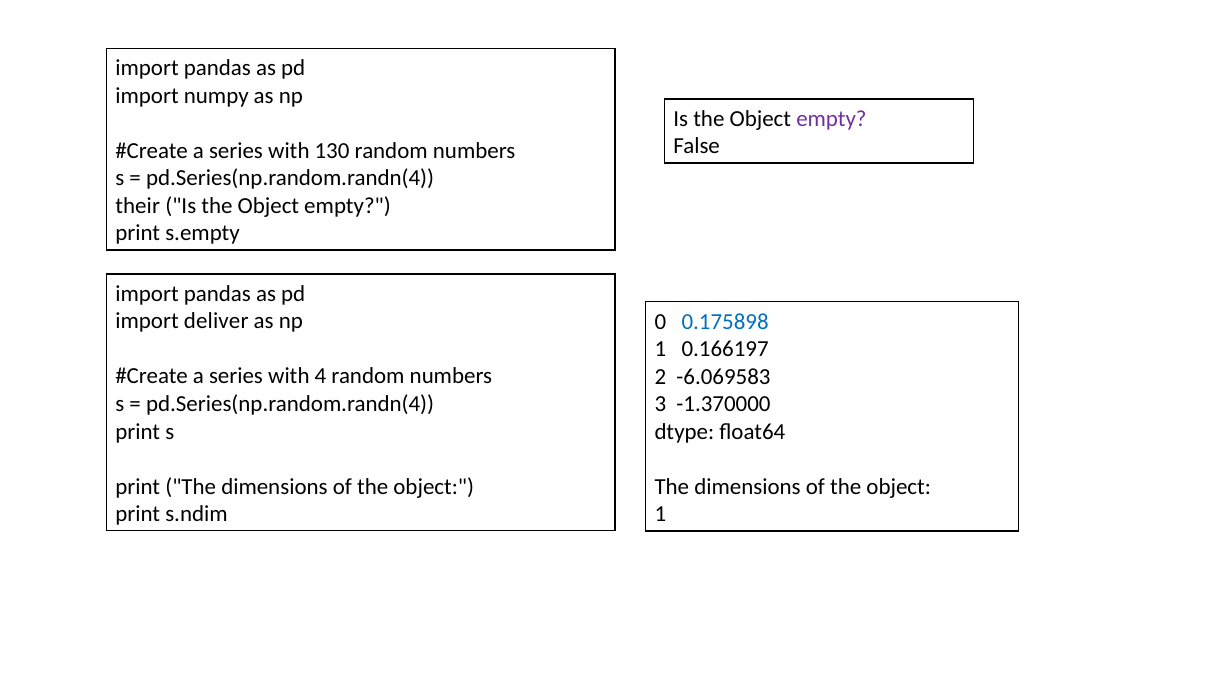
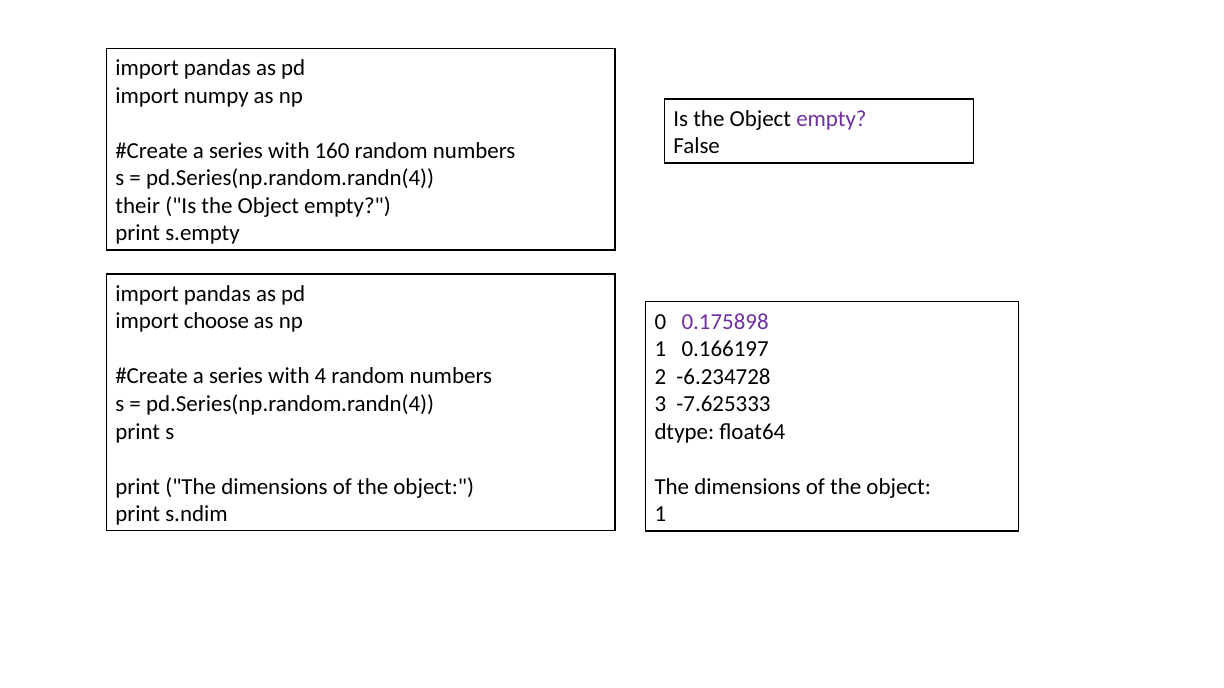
130: 130 -> 160
deliver: deliver -> choose
0.175898 colour: blue -> purple
-6.069583: -6.069583 -> -6.234728
-1.370000: -1.370000 -> -7.625333
